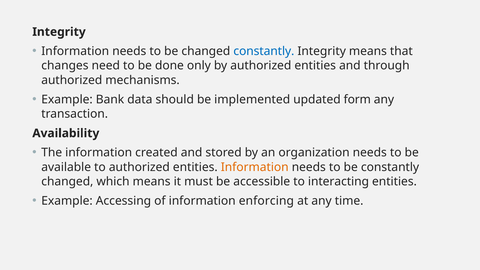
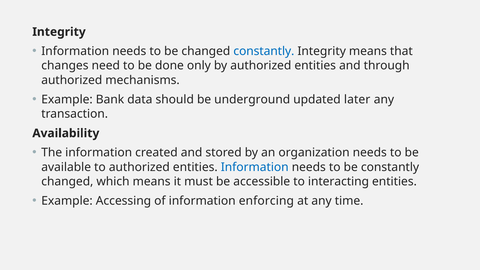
implemented: implemented -> underground
form: form -> later
Information at (255, 167) colour: orange -> blue
